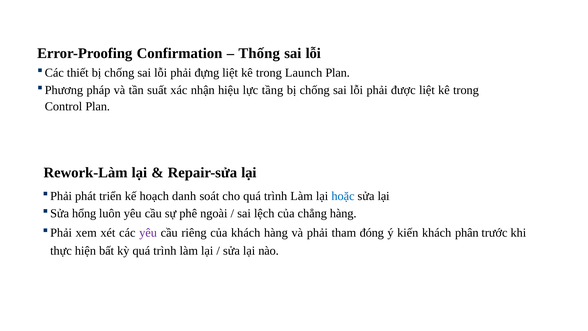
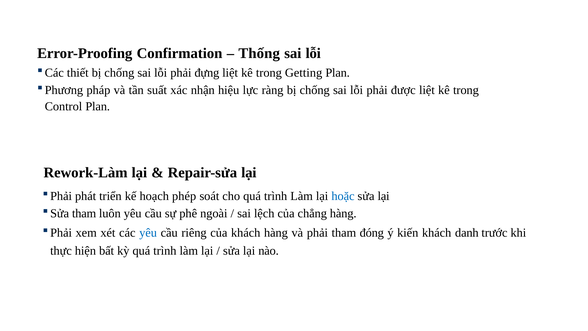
Launch: Launch -> Getting
tầng: tầng -> ràng
danh: danh -> phép
hổng at (84, 213): hổng -> tham
yêu at (148, 233) colour: purple -> blue
phân: phân -> danh
